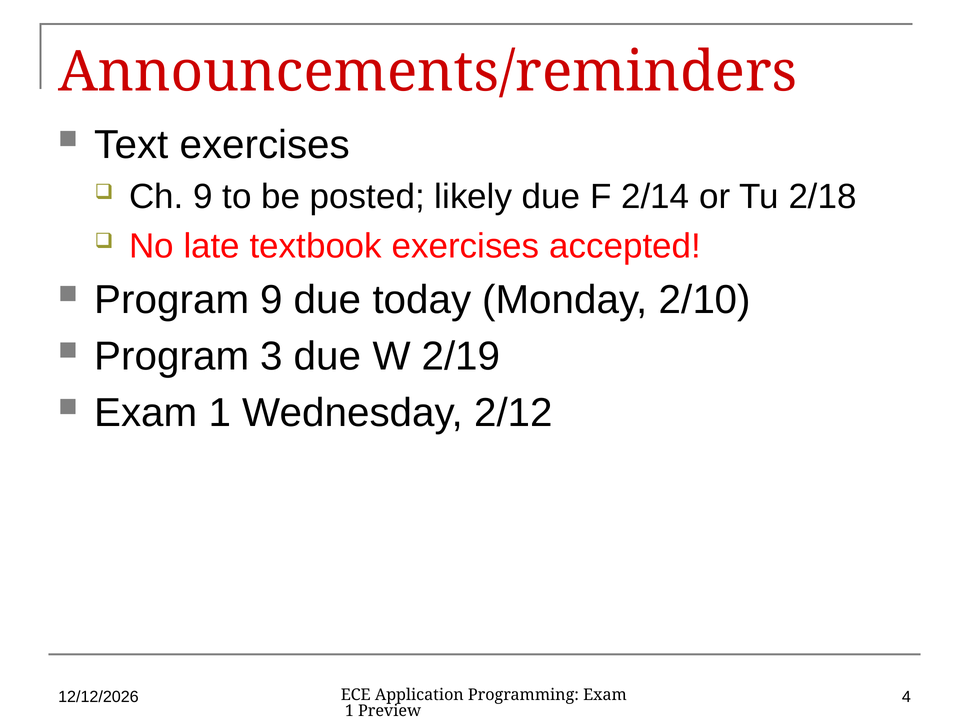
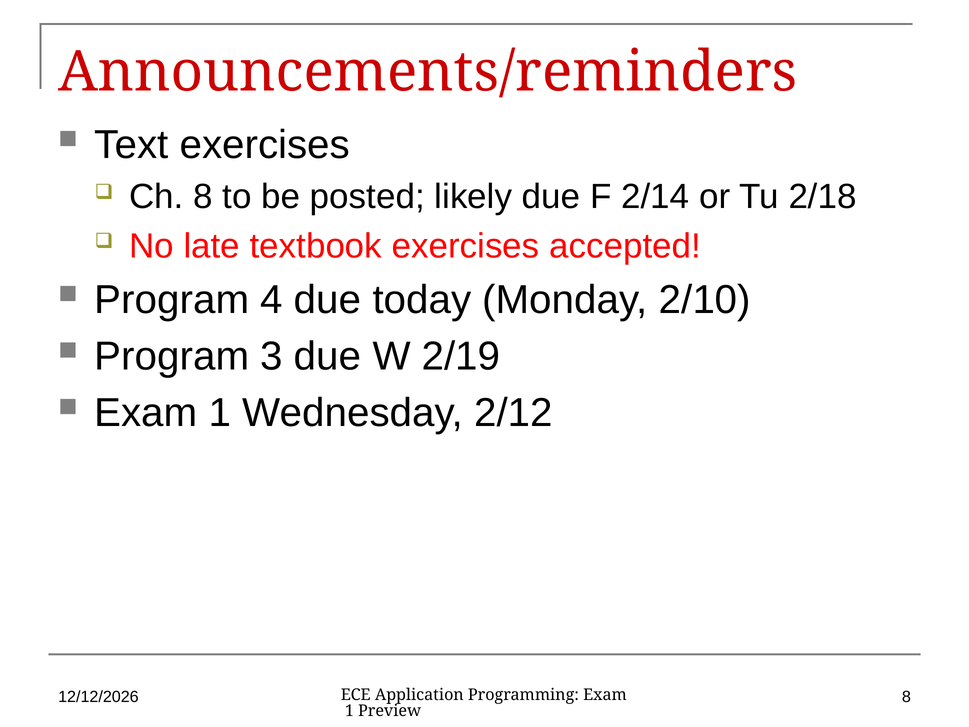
Ch 9: 9 -> 8
Program 9: 9 -> 4
4 at (906, 697): 4 -> 8
